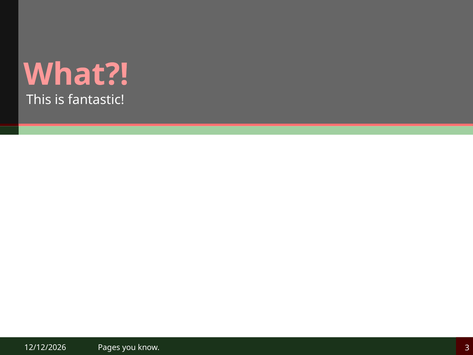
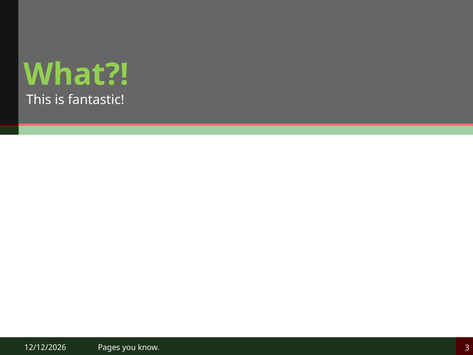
What colour: pink -> light green
